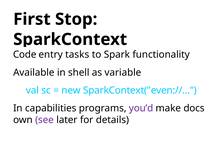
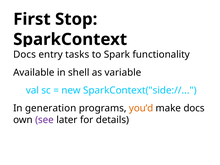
Code at (25, 55): Code -> Docs
SparkContext("even://: SparkContext("even:// -> SparkContext("side://
capabilities: capabilities -> generation
you’d colour: purple -> orange
